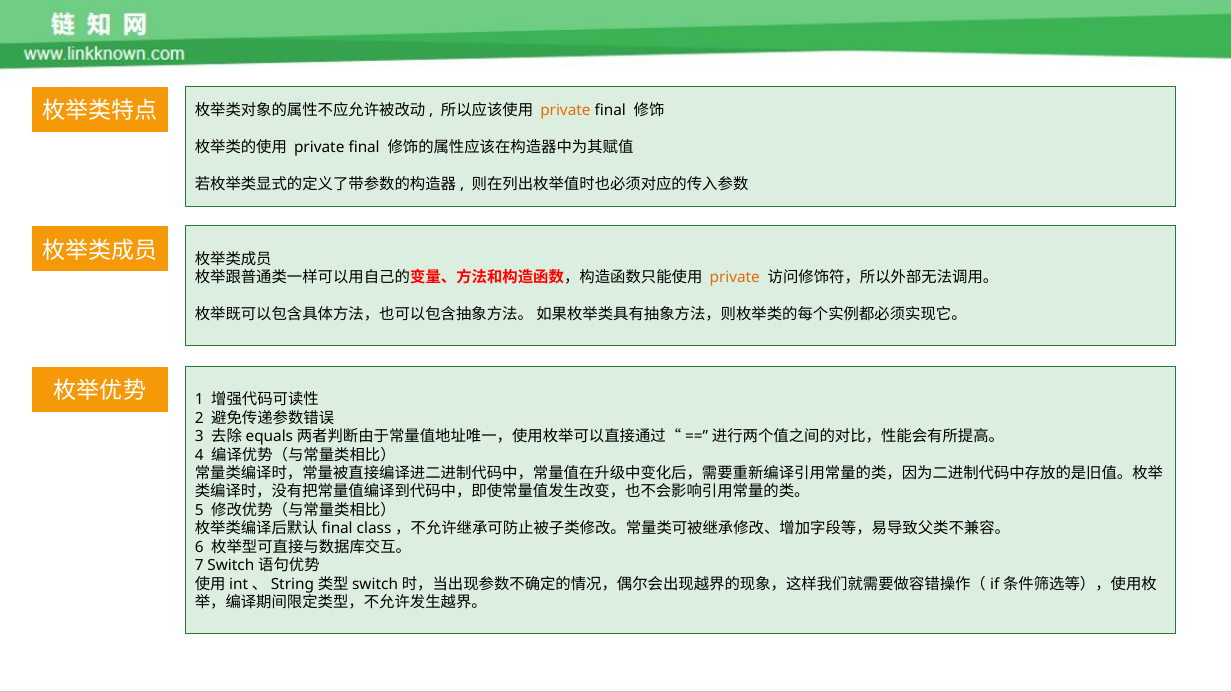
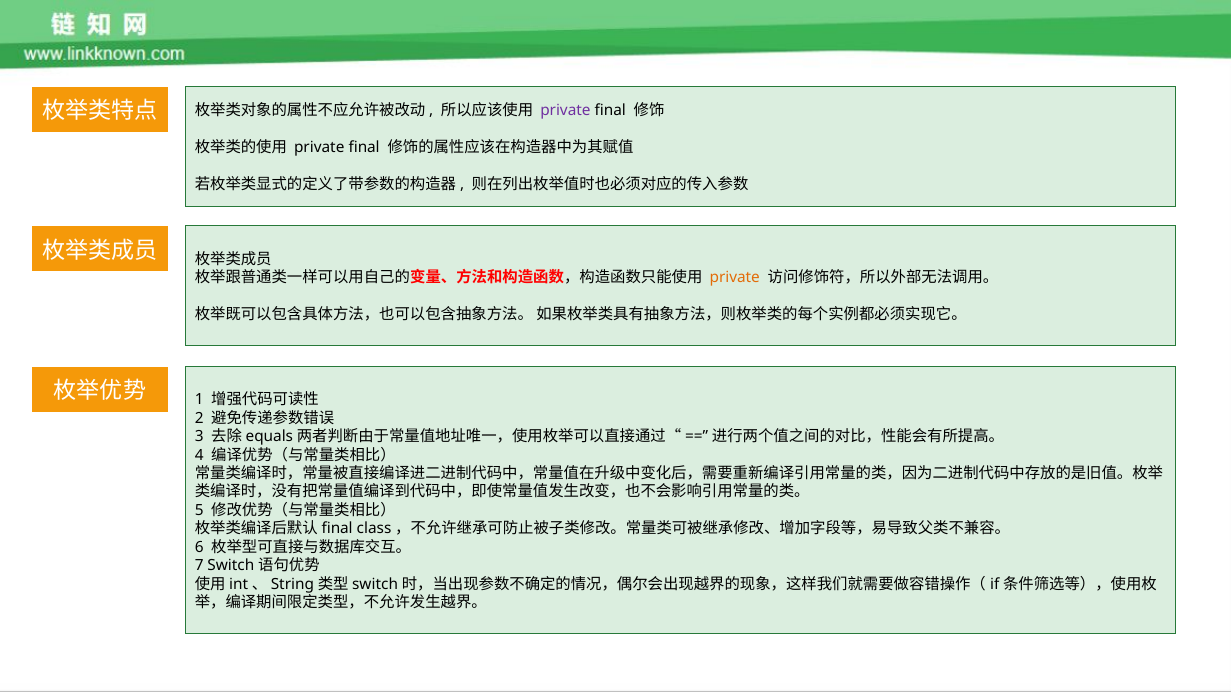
private at (565, 111) colour: orange -> purple
